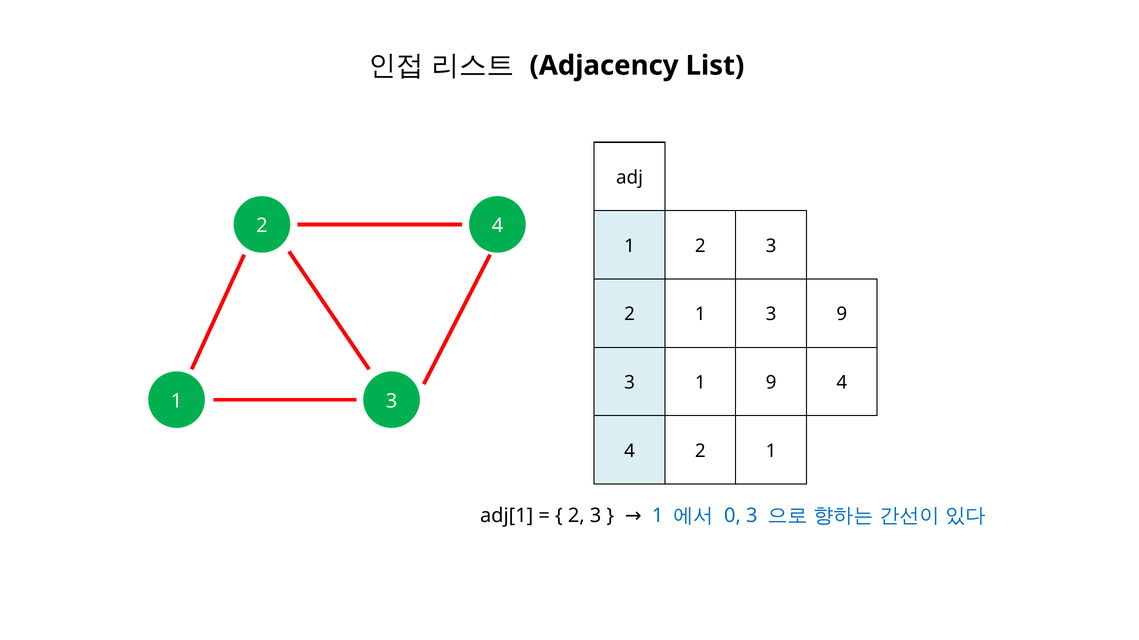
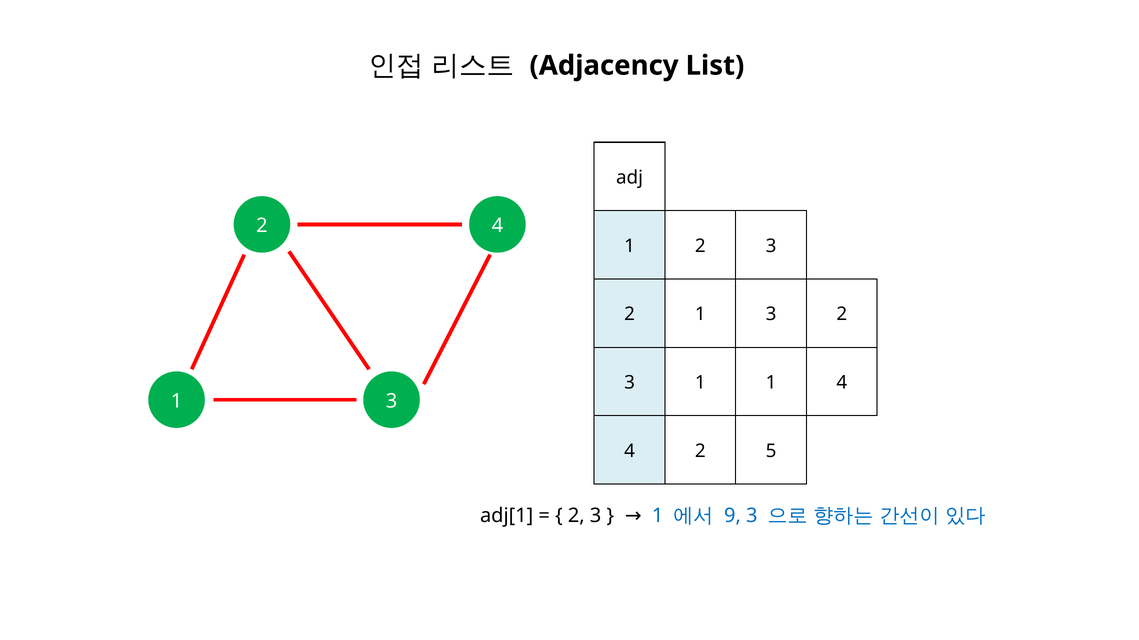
1 3 9: 9 -> 2
1 9: 9 -> 1
4 2 1: 1 -> 5
0: 0 -> 9
